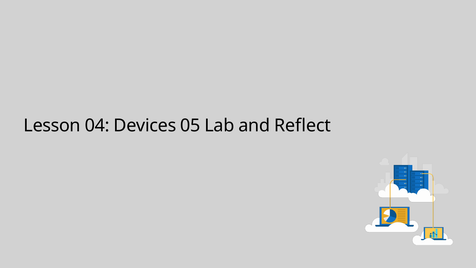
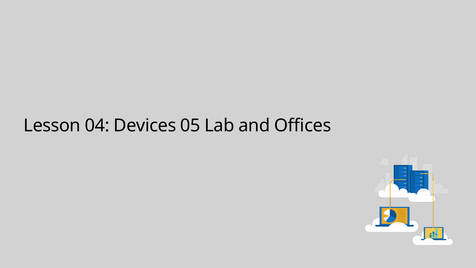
Reflect: Reflect -> Offices
